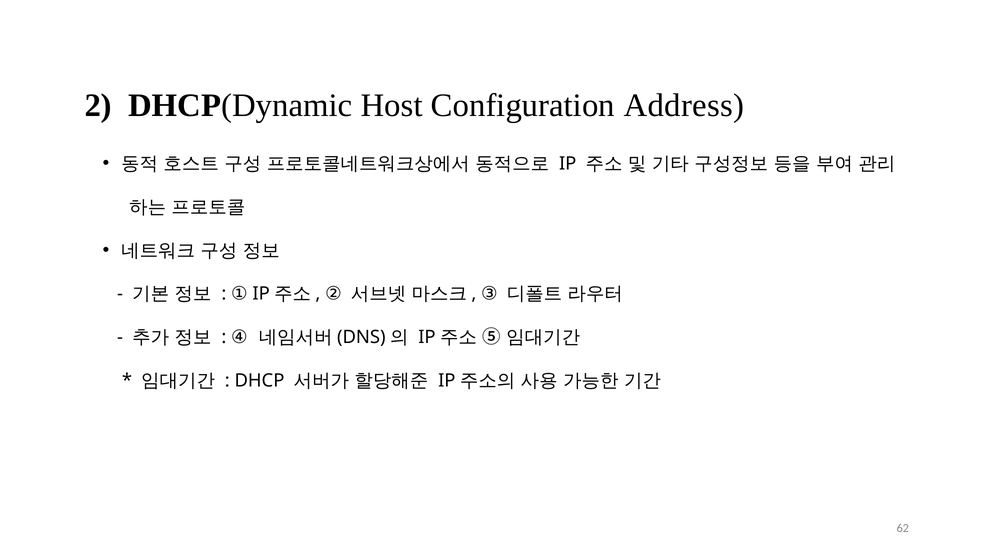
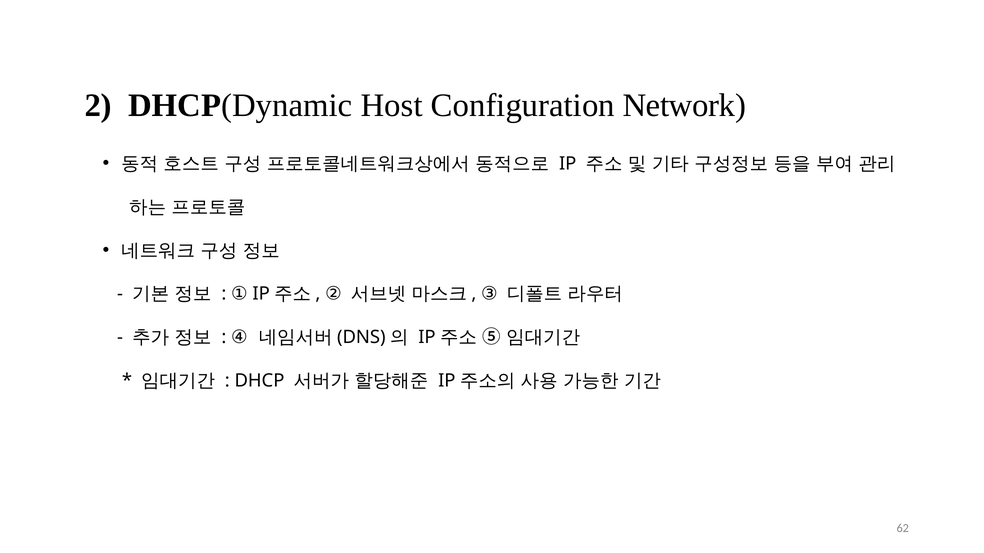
Address: Address -> Network
